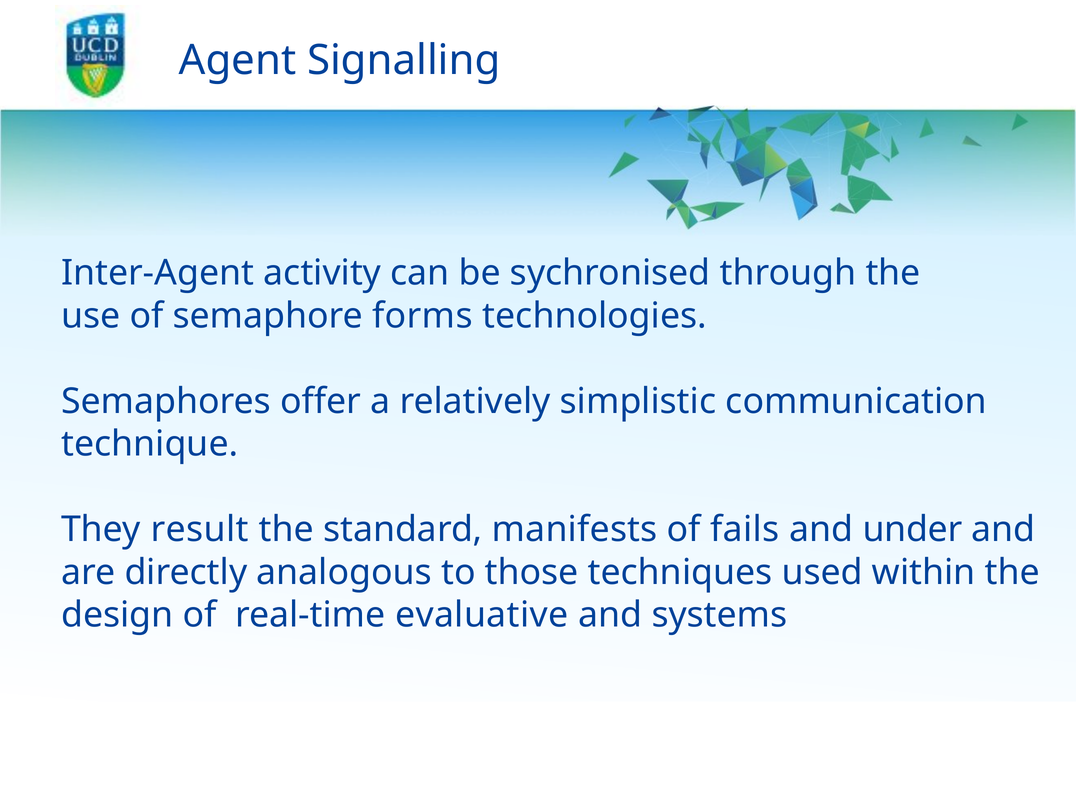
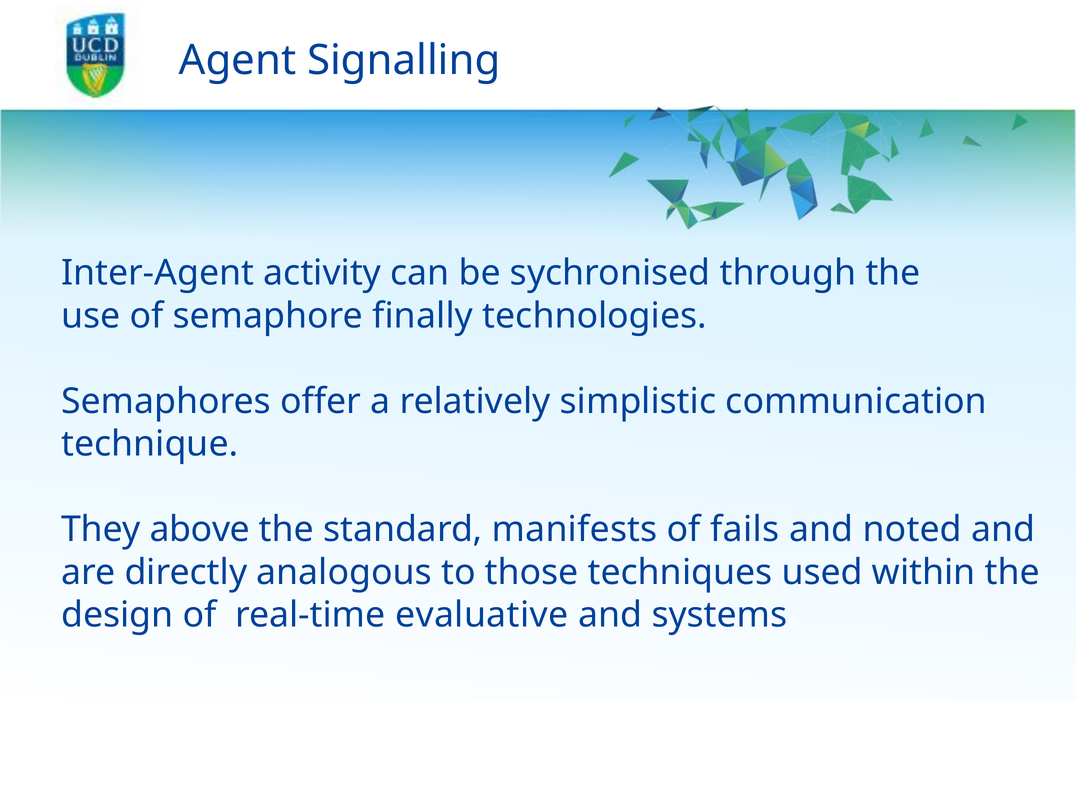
forms: forms -> finally
result: result -> above
under: under -> noted
